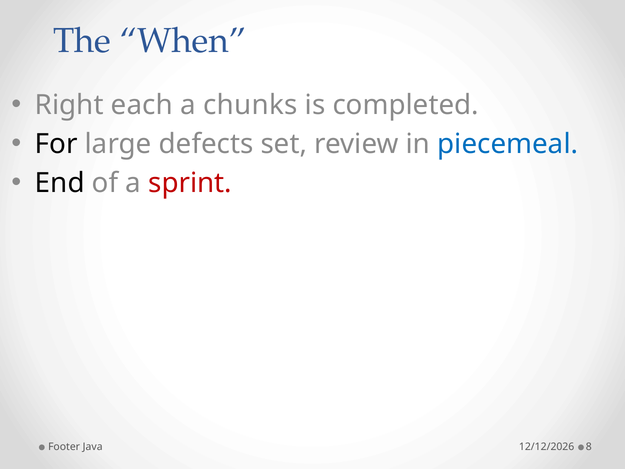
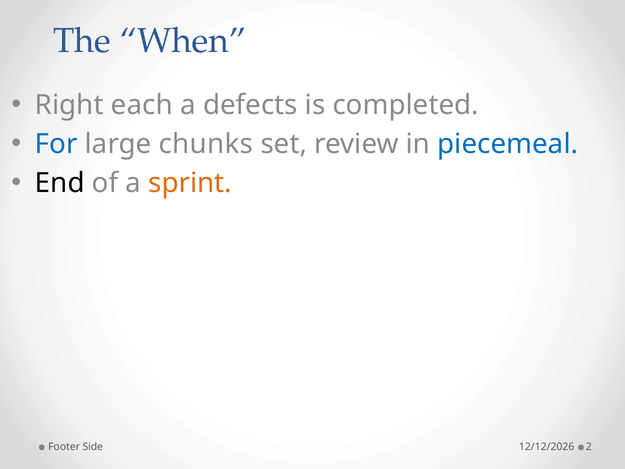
chunks: chunks -> defects
For colour: black -> blue
defects: defects -> chunks
sprint colour: red -> orange
Java: Java -> Side
8: 8 -> 2
